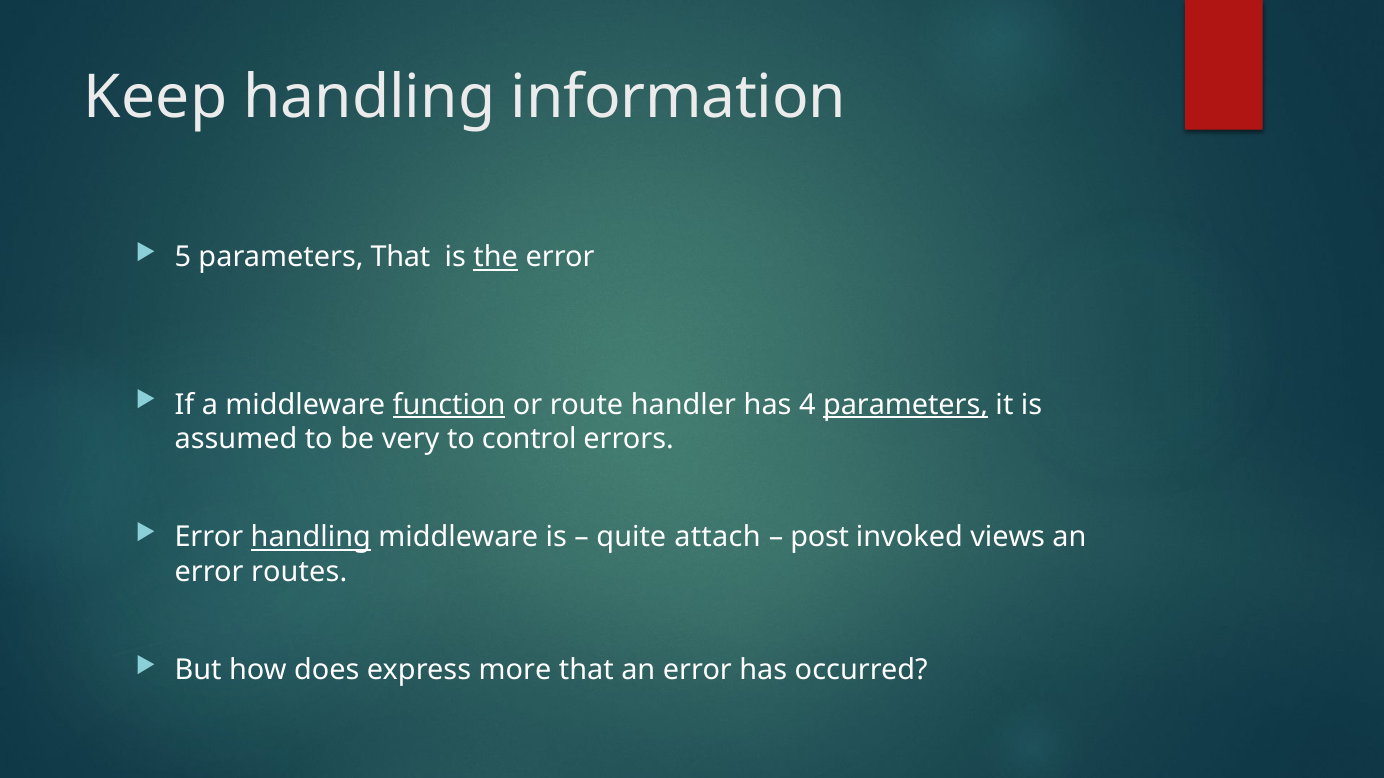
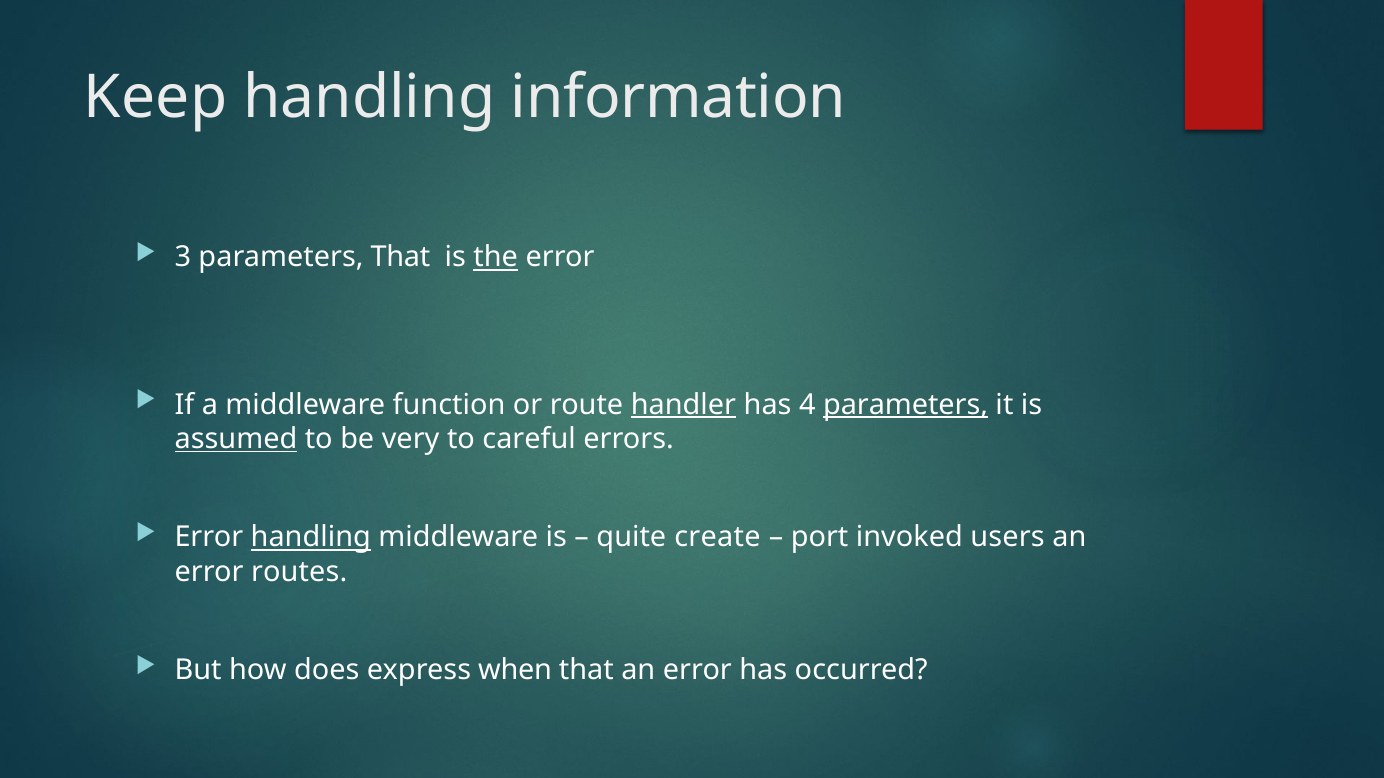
5: 5 -> 3
function underline: present -> none
handler underline: none -> present
assumed underline: none -> present
control: control -> careful
attach: attach -> create
post: post -> port
views: views -> users
more: more -> when
